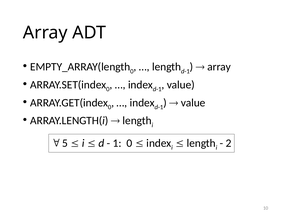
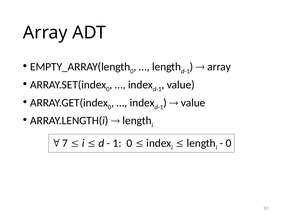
5: 5 -> 7
2 at (229, 143): 2 -> 0
